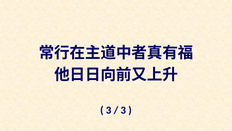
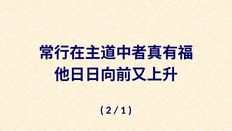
3 at (109, 110): 3 -> 2
3 at (123, 110): 3 -> 1
